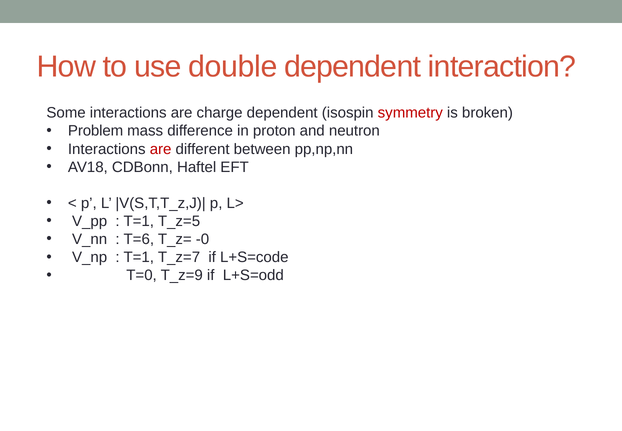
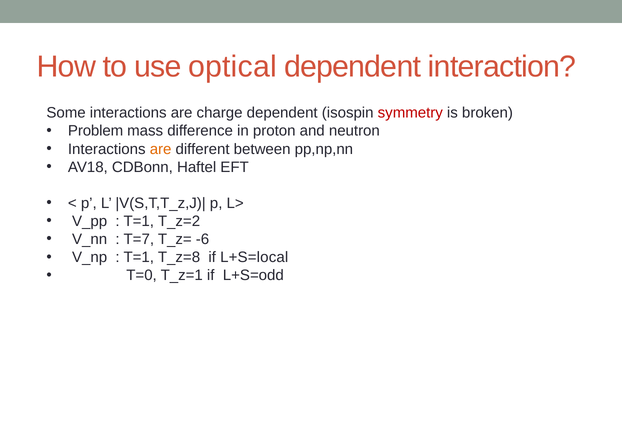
double: double -> optical
are at (161, 149) colour: red -> orange
T_z=5: T_z=5 -> T_z=2
T=6: T=6 -> T=7
-0: -0 -> -6
T_z=7: T_z=7 -> T_z=8
L+S=code: L+S=code -> L+S=local
T_z=9: T_z=9 -> T_z=1
